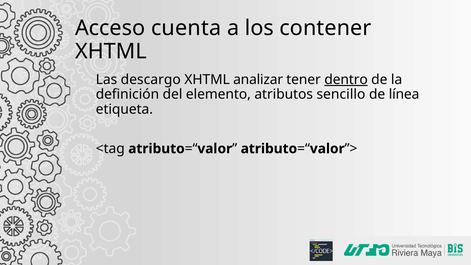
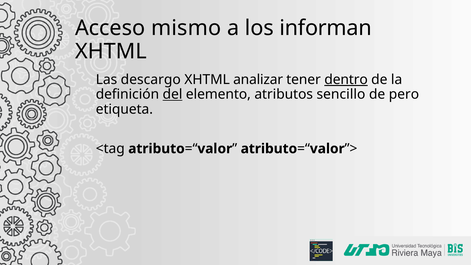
cuenta: cuenta -> mismo
contener: contener -> informan
del underline: none -> present
línea: línea -> pero
